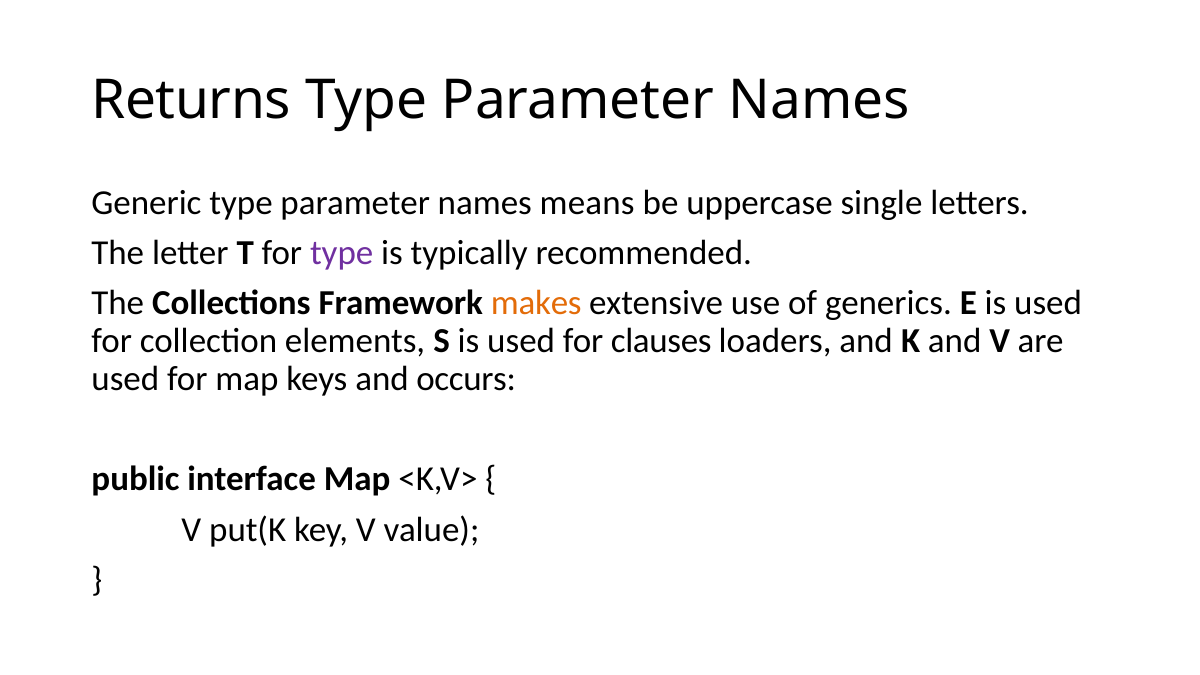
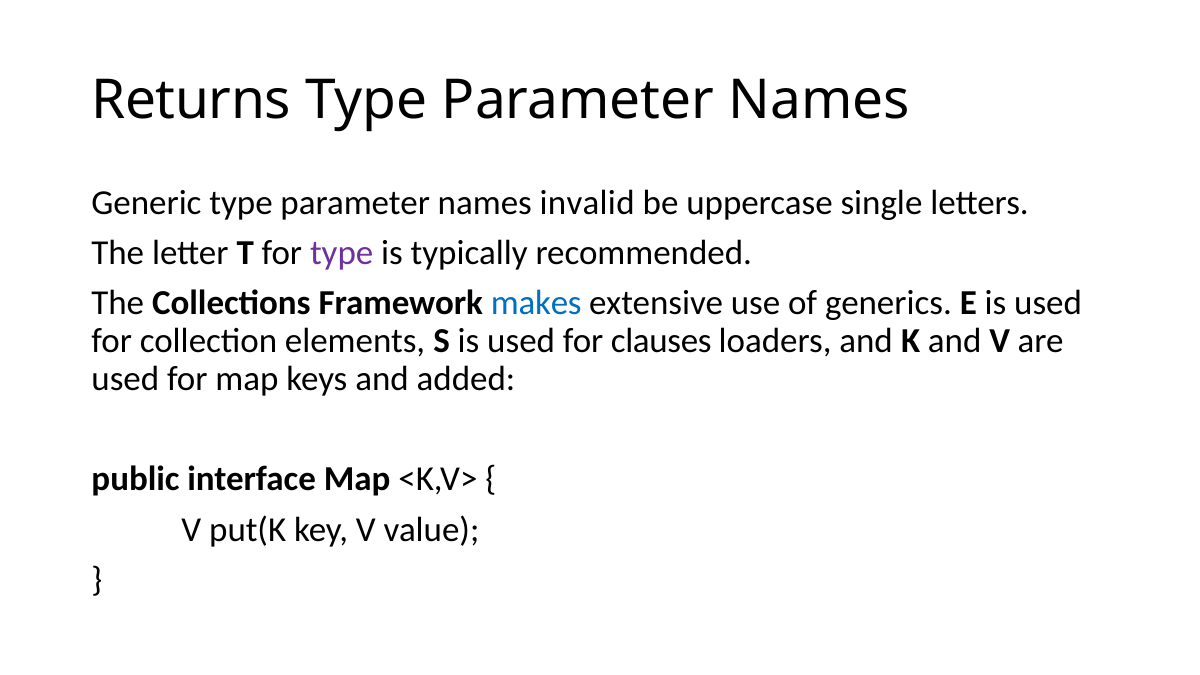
means: means -> invalid
makes colour: orange -> blue
occurs: occurs -> added
